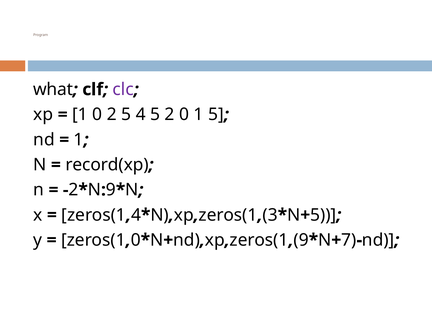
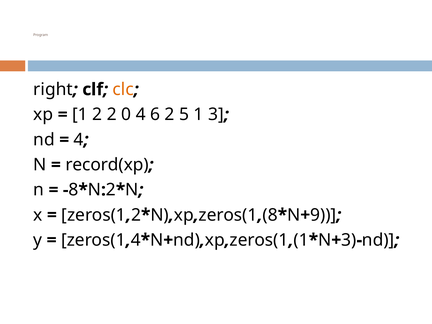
what: what -> right
clc colour: purple -> orange
1 0: 0 -> 2
2 5: 5 -> 0
4 5: 5 -> 6
2 0: 0 -> 5
1 5: 5 -> 3
1 at (79, 140): 1 -> 4
2 at (73, 190): 2 -> 8
9 at (111, 190): 9 -> 2
4 at (136, 215): 4 -> 2
3 at (270, 215): 3 -> 8
5 at (323, 215): 5 -> 9
0 at (136, 240): 0 -> 4
9 at (301, 240): 9 -> 1
7 at (349, 240): 7 -> 3
